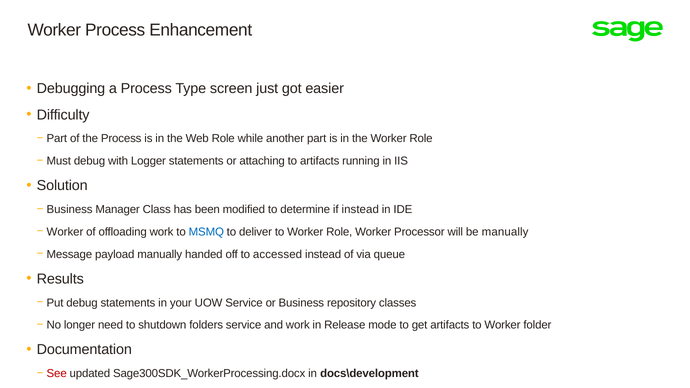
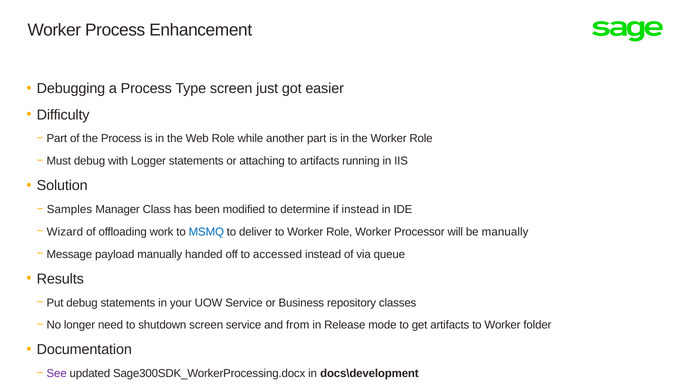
Business at (70, 210): Business -> Samples
Worker at (65, 232): Worker -> Wizard
shutdown folders: folders -> screen
and work: work -> from
See colour: red -> purple
